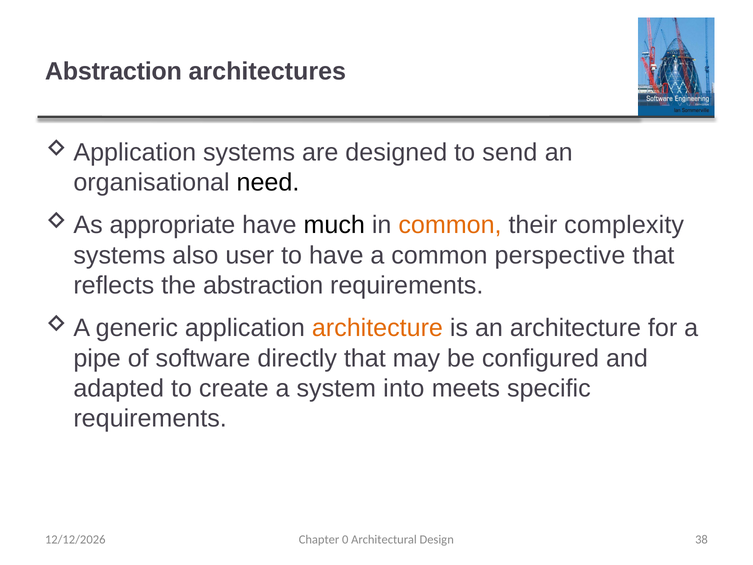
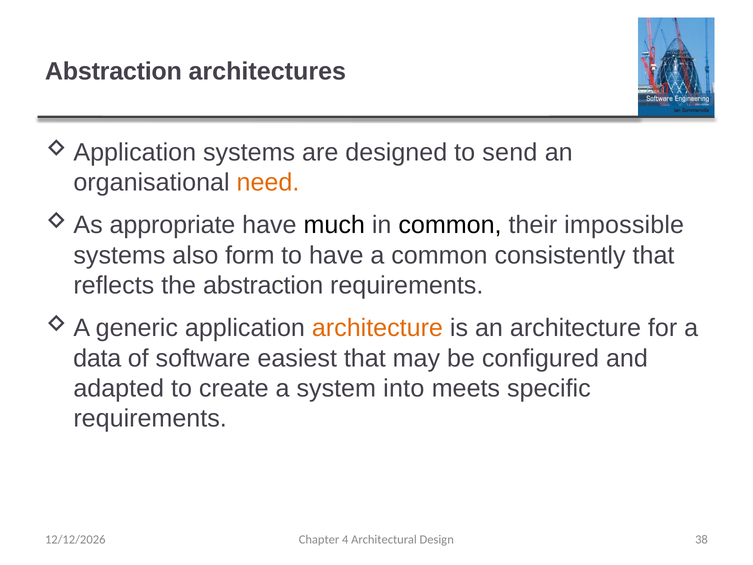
need colour: black -> orange
common at (450, 225) colour: orange -> black
complexity: complexity -> impossible
user: user -> form
perspective: perspective -> consistently
pipe: pipe -> data
directly: directly -> easiest
0: 0 -> 4
